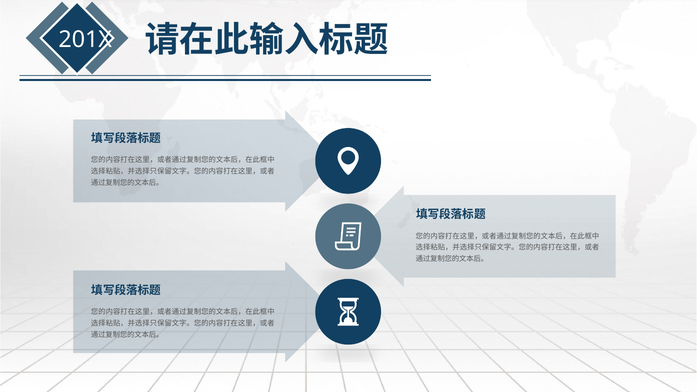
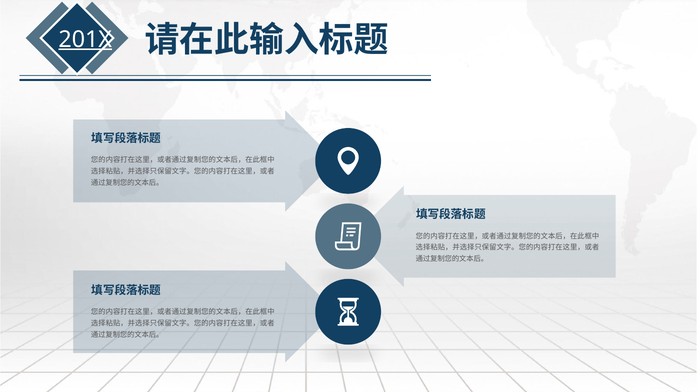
201X underline: none -> present
